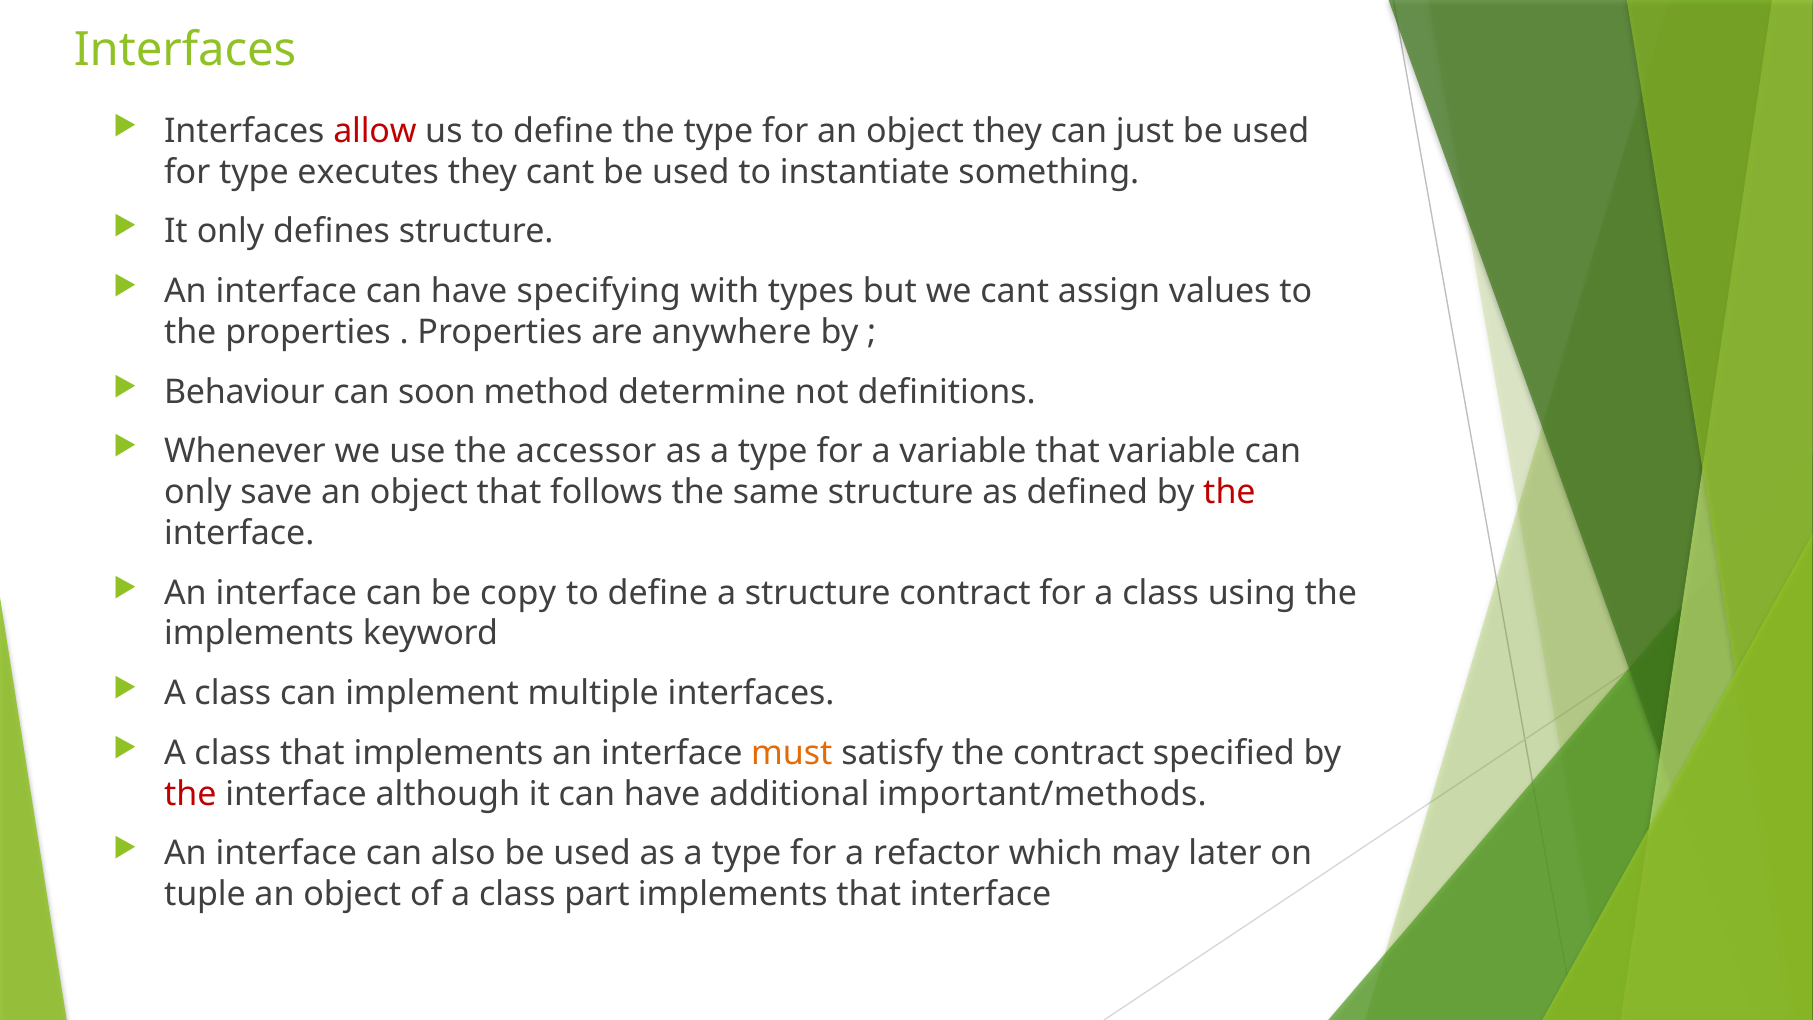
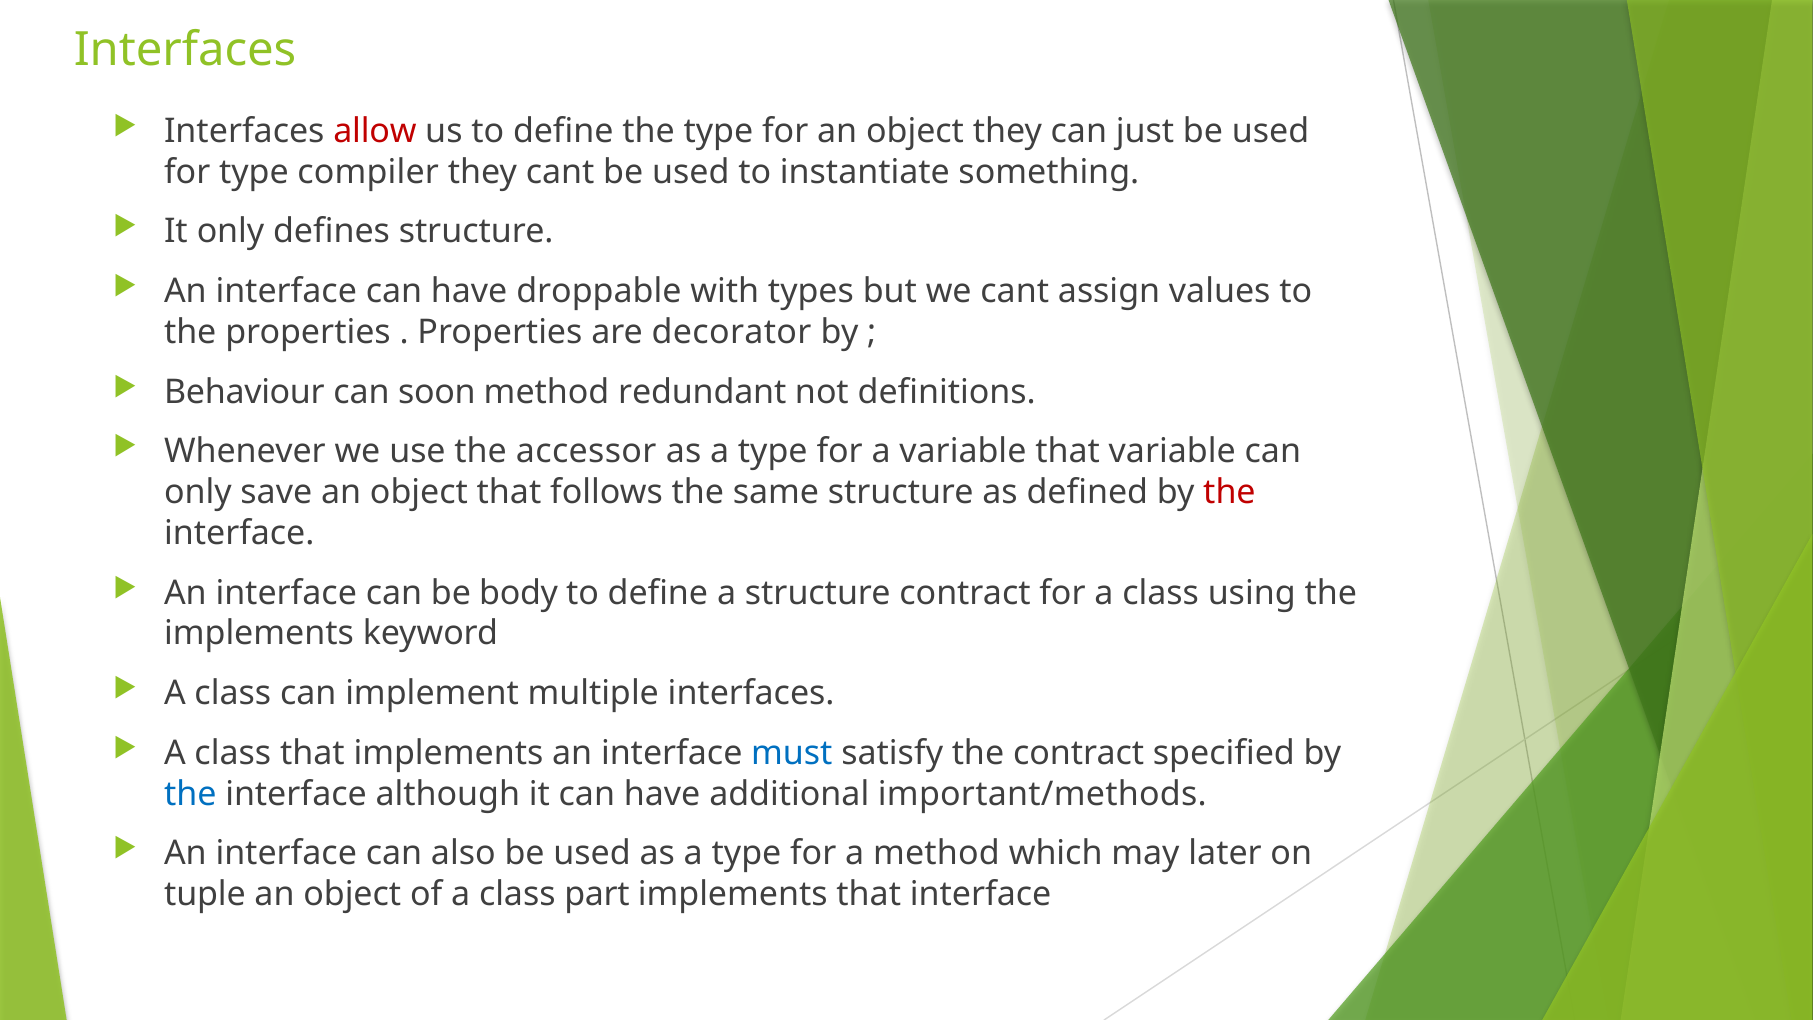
executes: executes -> compiler
specifying: specifying -> droppable
anywhere: anywhere -> decorator
determine: determine -> redundant
copy: copy -> body
must colour: orange -> blue
the at (190, 794) colour: red -> blue
a refactor: refactor -> method
